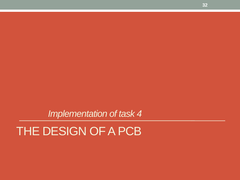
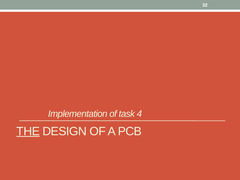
THE underline: none -> present
